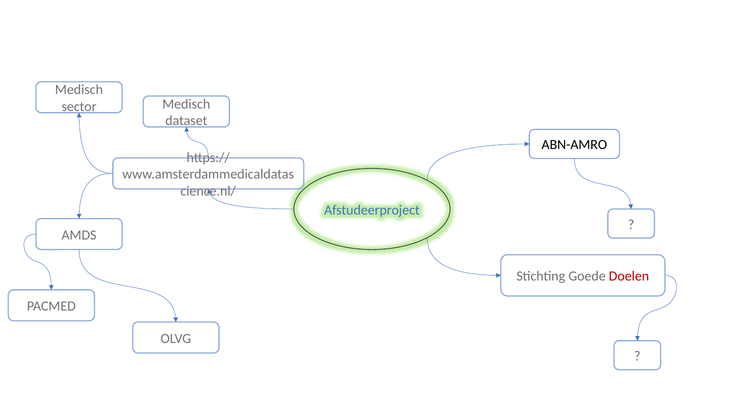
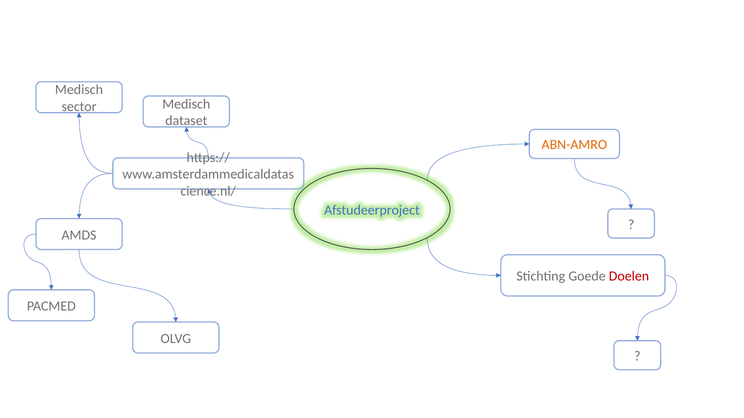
ABN-AMRO colour: black -> orange
